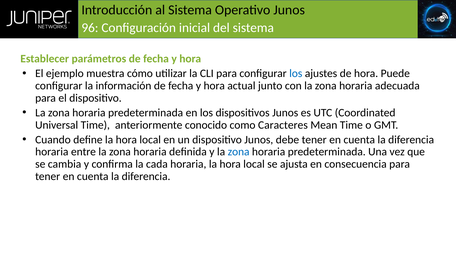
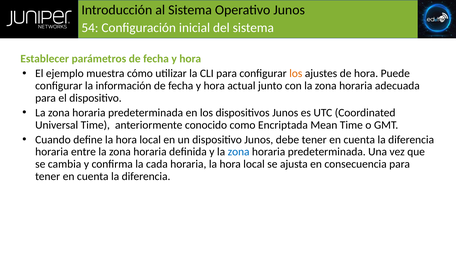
96: 96 -> 54
los at (296, 74) colour: blue -> orange
Caracteres: Caracteres -> Encriptada
